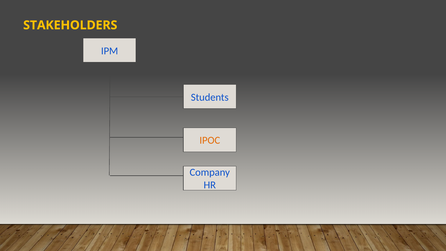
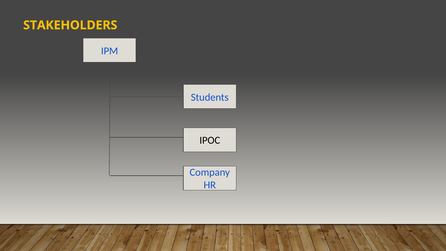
IPOC colour: orange -> black
